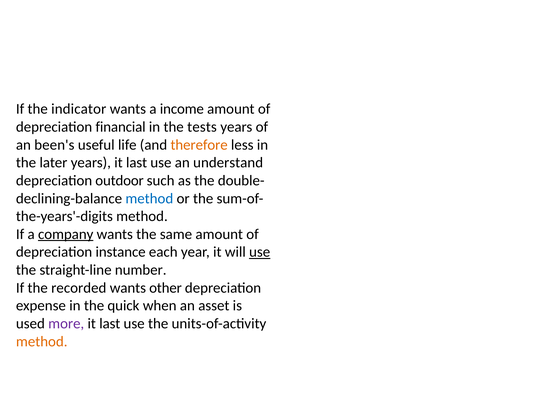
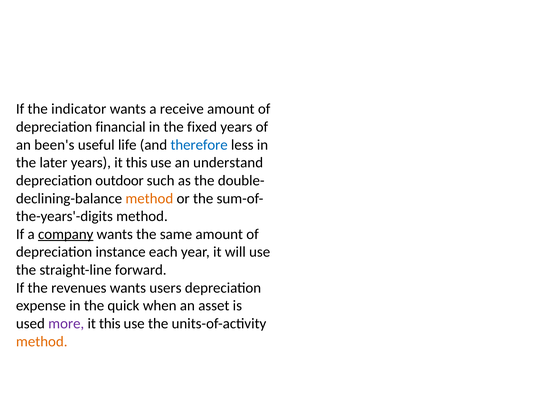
income: income -> receive
tests: tests -> fixed
therefore colour: orange -> blue
years it last: last -> this
method at (149, 198) colour: blue -> orange
use at (260, 252) underline: present -> none
number: number -> forward
recorded: recorded -> revenues
other: other -> users
last at (110, 324): last -> this
